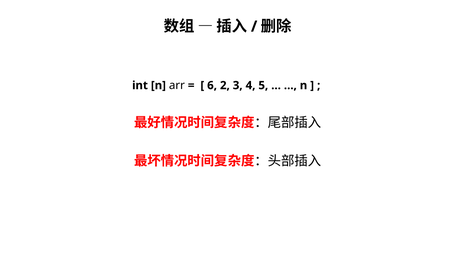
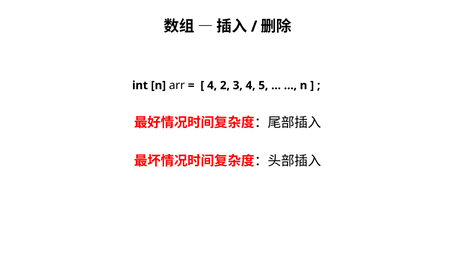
6 at (212, 85): 6 -> 4
